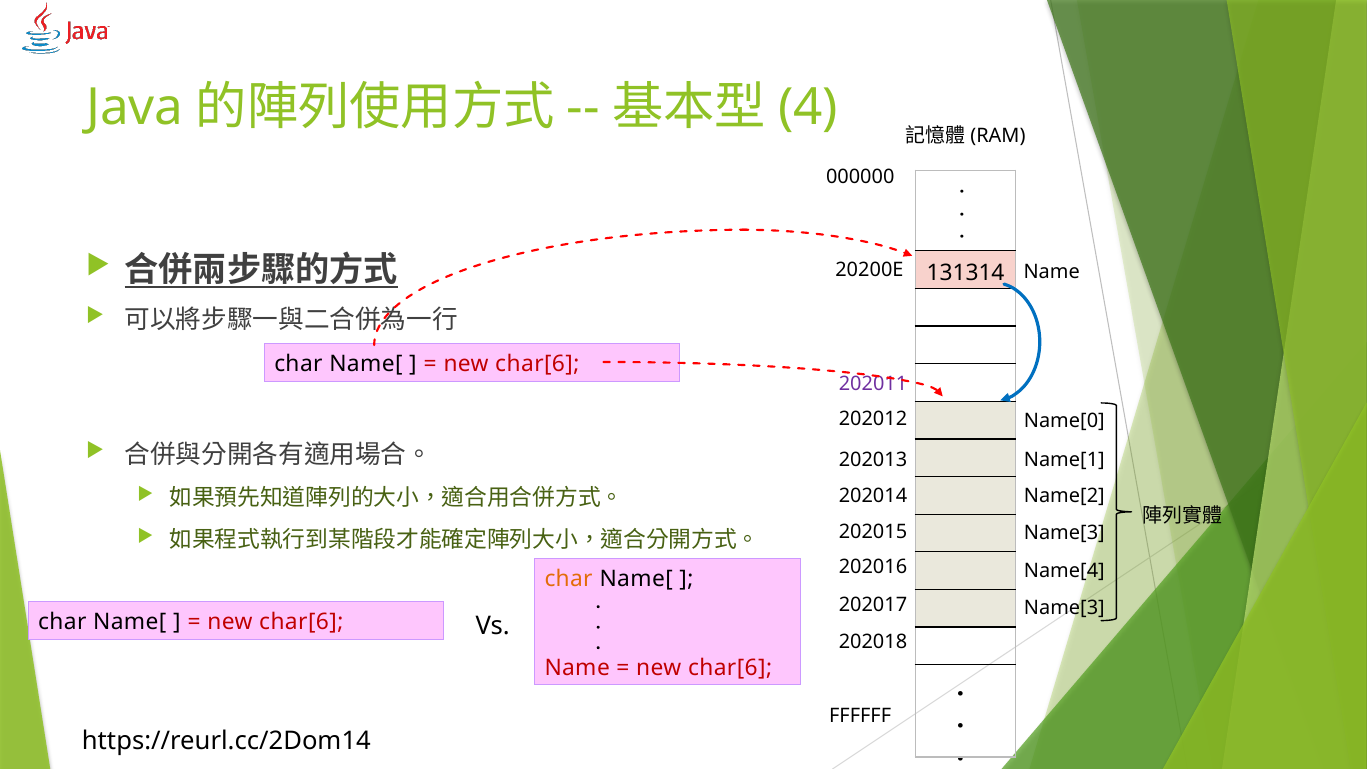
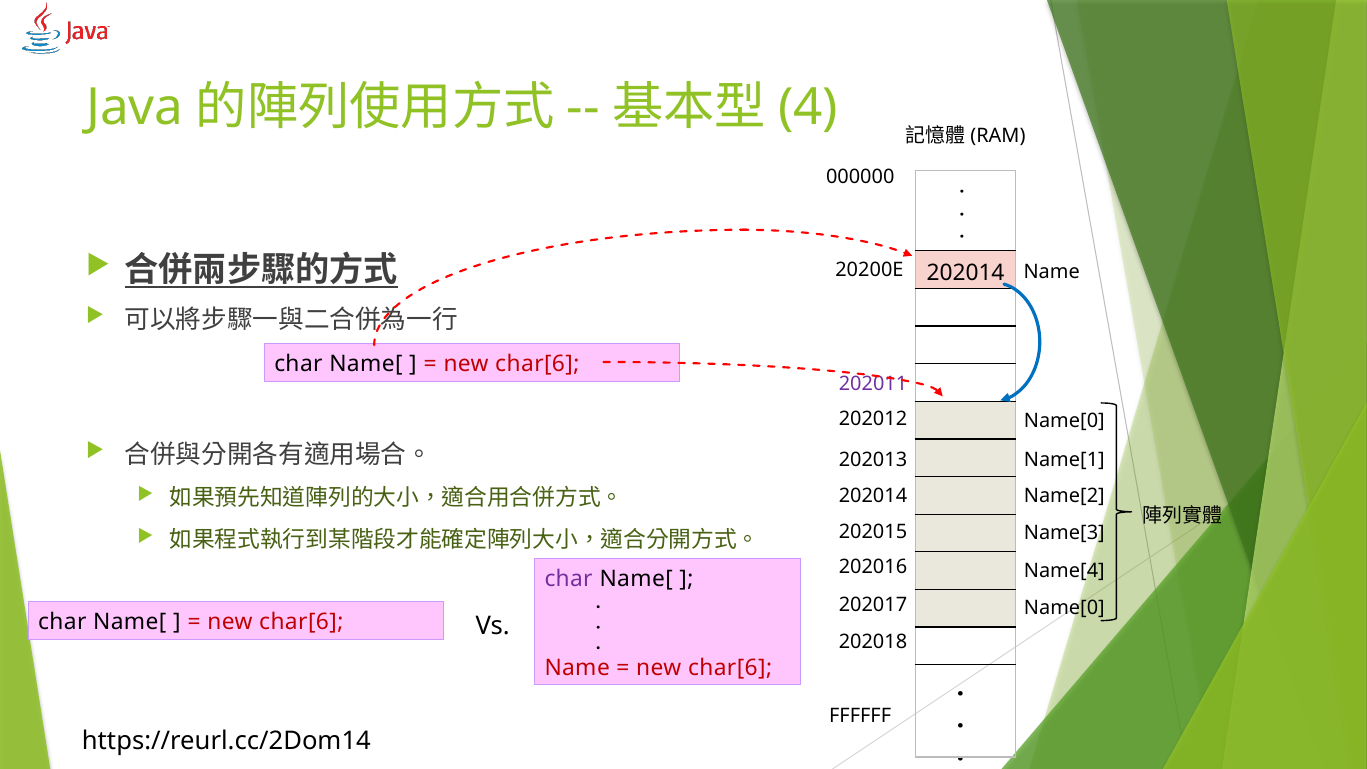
131314 at (966, 273): 131314 -> 202014
char at (569, 579) colour: orange -> purple
Name[3 at (1064, 608): Name[3 -> Name[0
